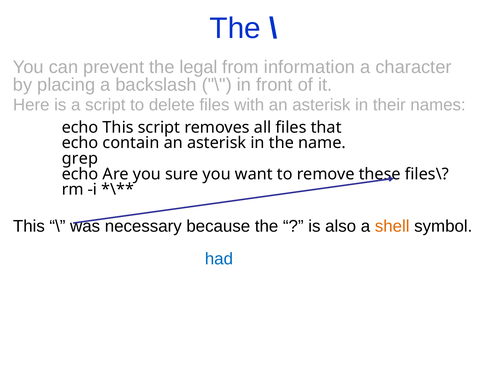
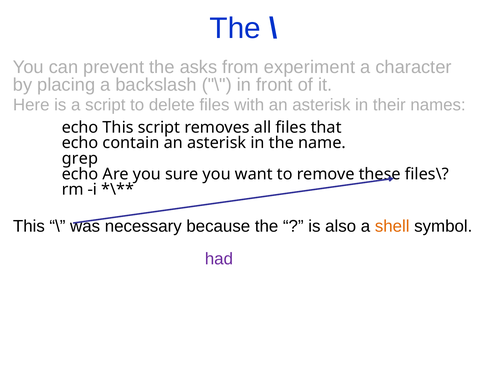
legal: legal -> asks
information: information -> experiment
had colour: blue -> purple
